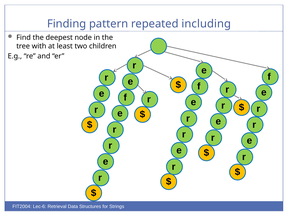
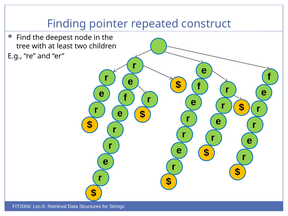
pattern: pattern -> pointer
including: including -> construct
